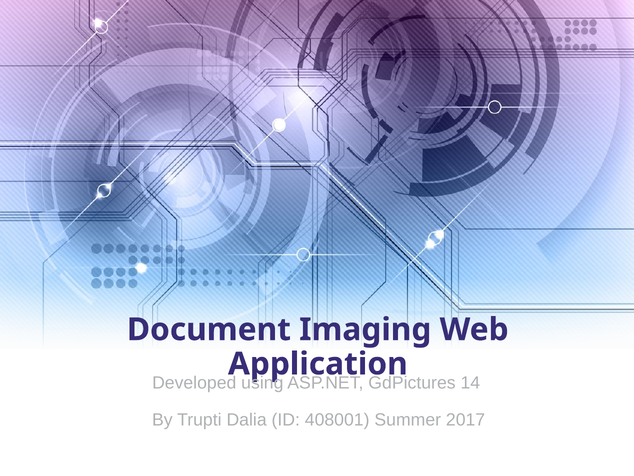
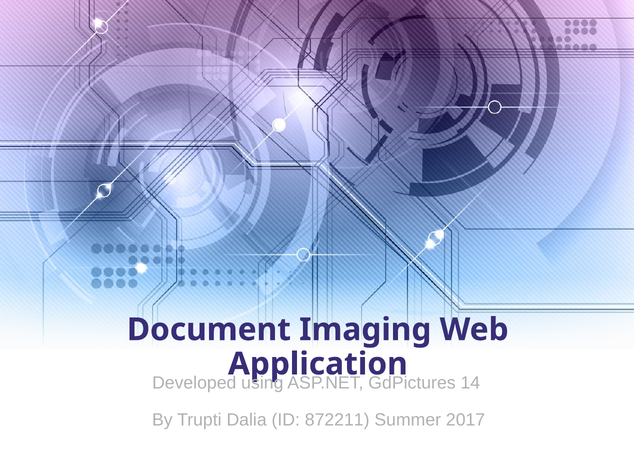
408001: 408001 -> 872211
